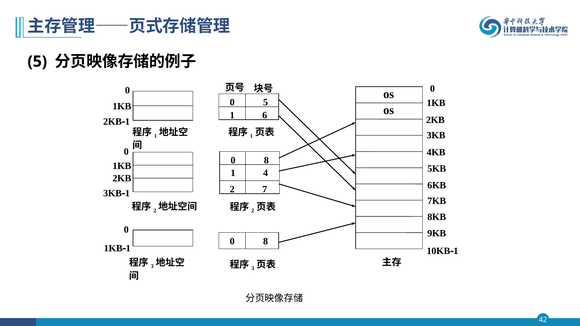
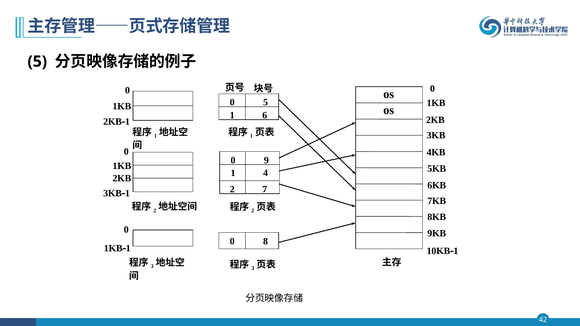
8 at (266, 160): 8 -> 9
